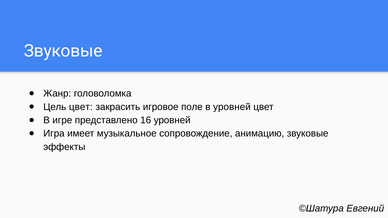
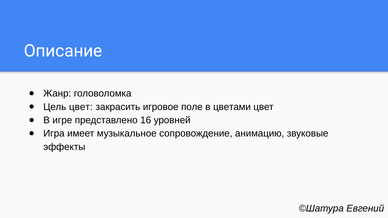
Звуковые at (63, 51): Звуковые -> Описание
в уровней: уровней -> цветами
